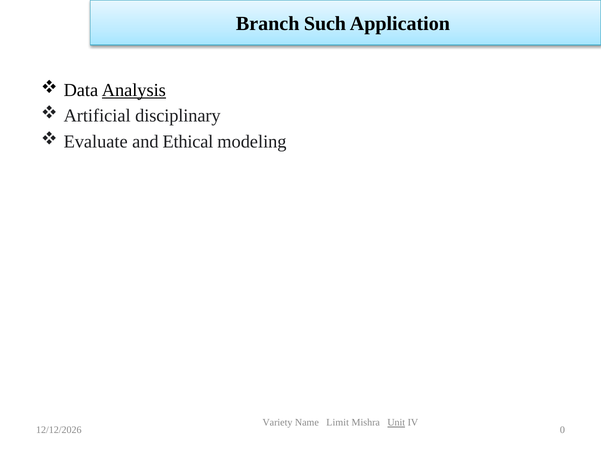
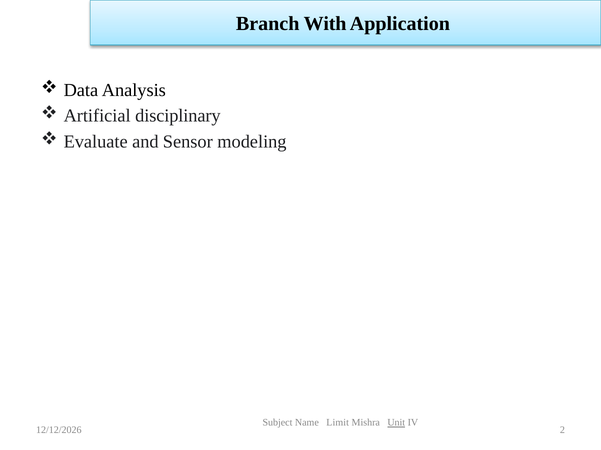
Such: Such -> With
Analysis underline: present -> none
Ethical: Ethical -> Sensor
Variety: Variety -> Subject
0: 0 -> 2
